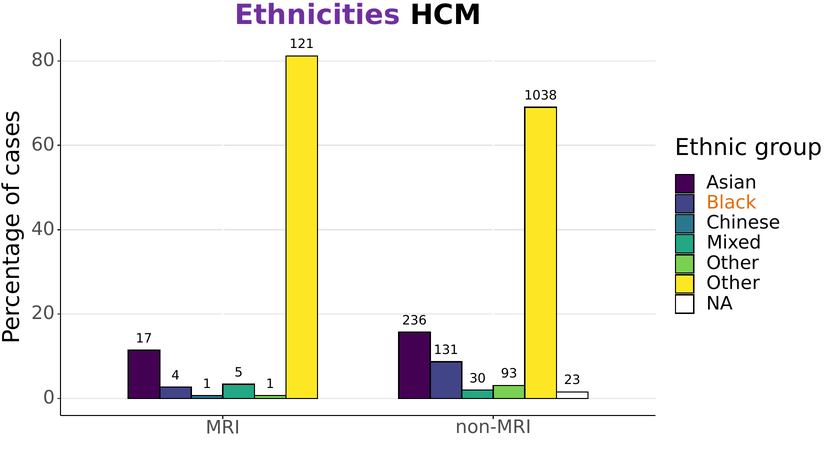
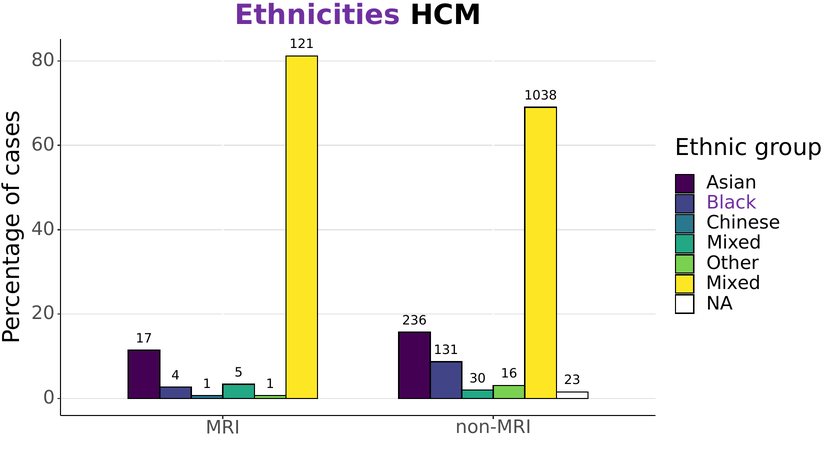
Black colour: orange -> purple
Other at (733, 283): Other -> Mixed
93: 93 -> 16
